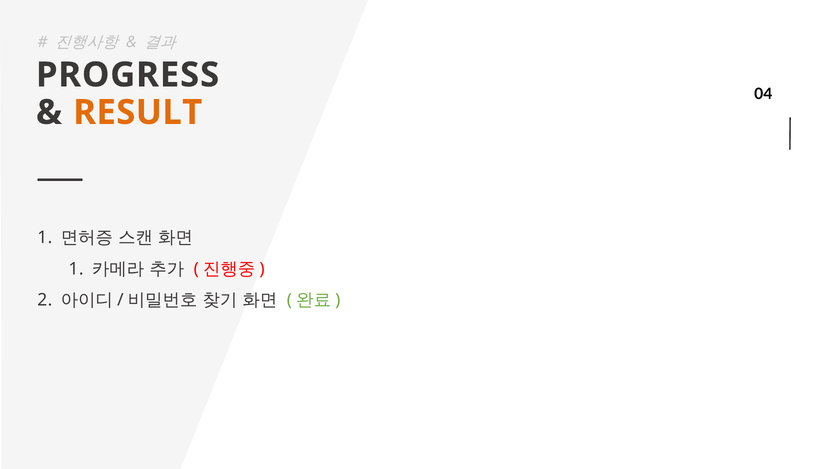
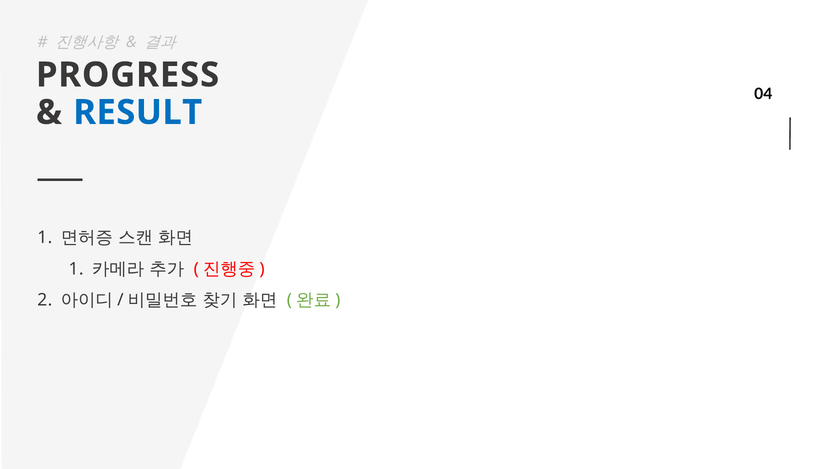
RESULT colour: orange -> blue
